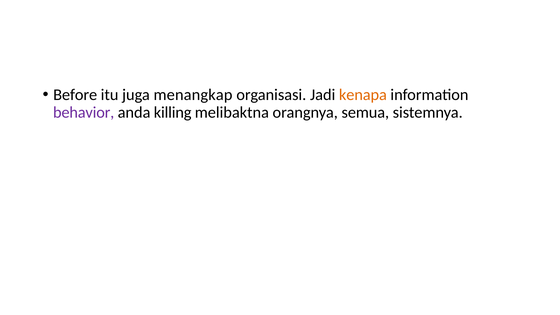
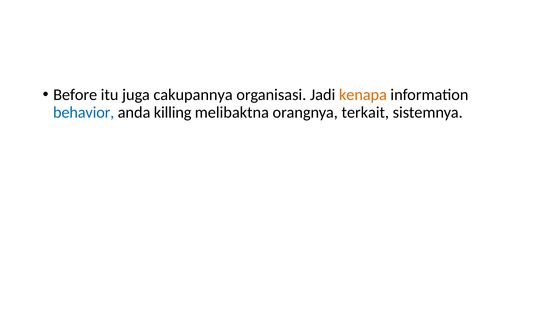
menangkap: menangkap -> cakupannya
behavior colour: purple -> blue
semua: semua -> terkait
